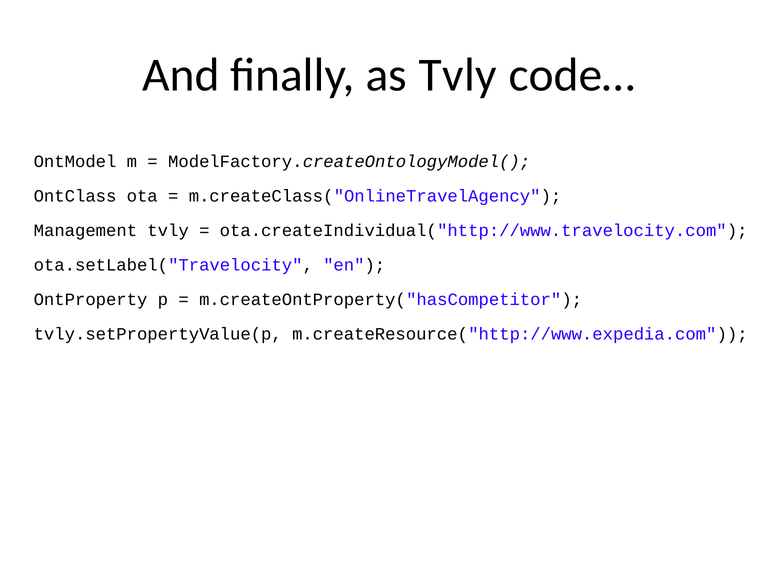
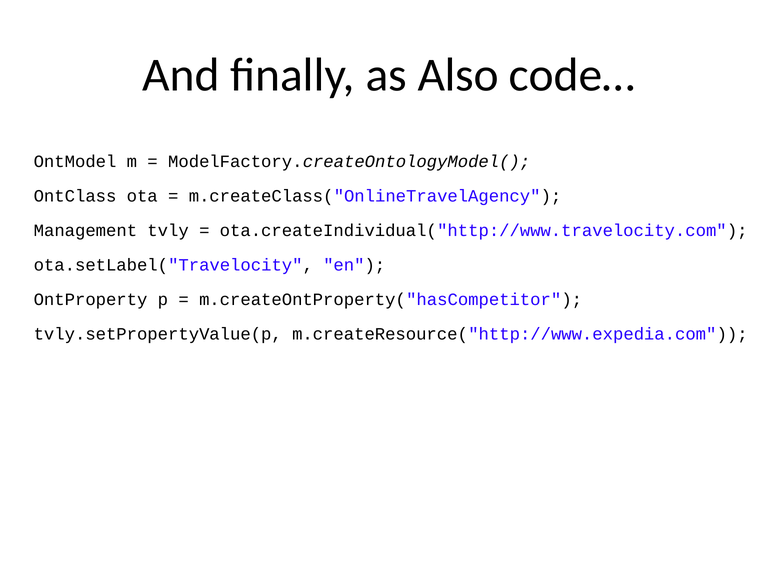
as Tvly: Tvly -> Also
